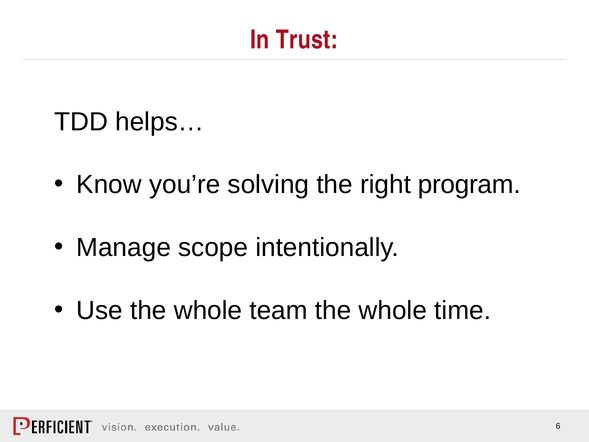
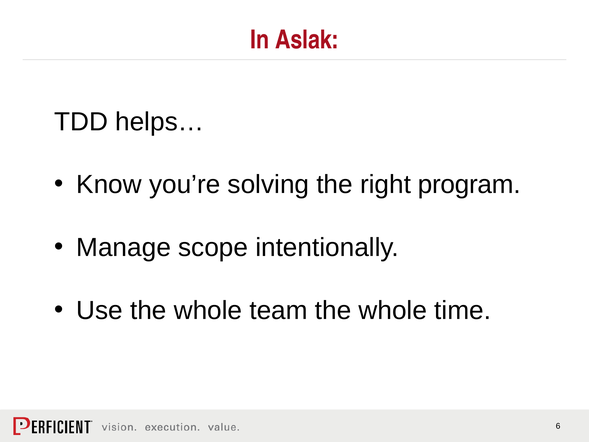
Trust: Trust -> Aslak
